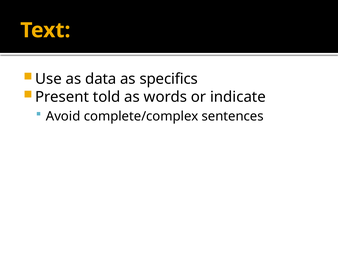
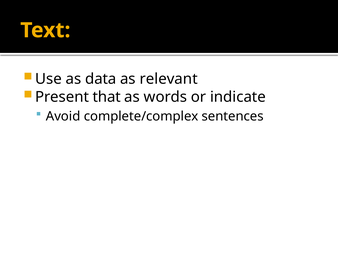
specifics: specifics -> relevant
told: told -> that
